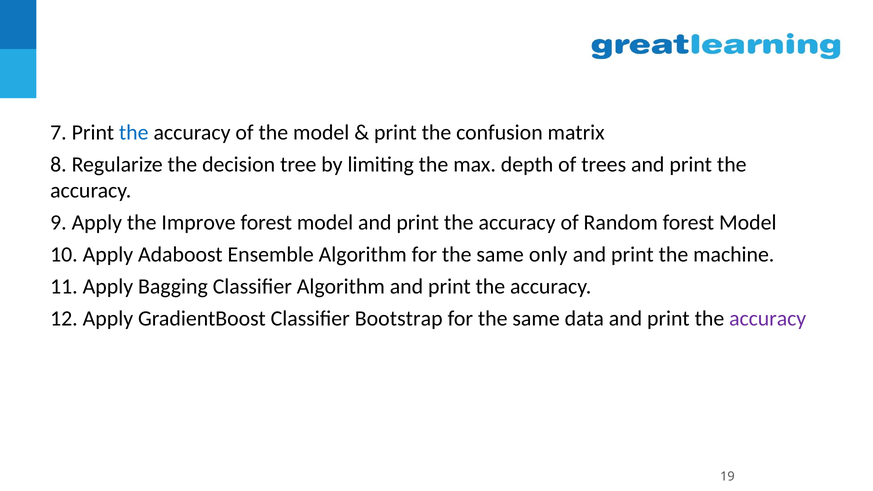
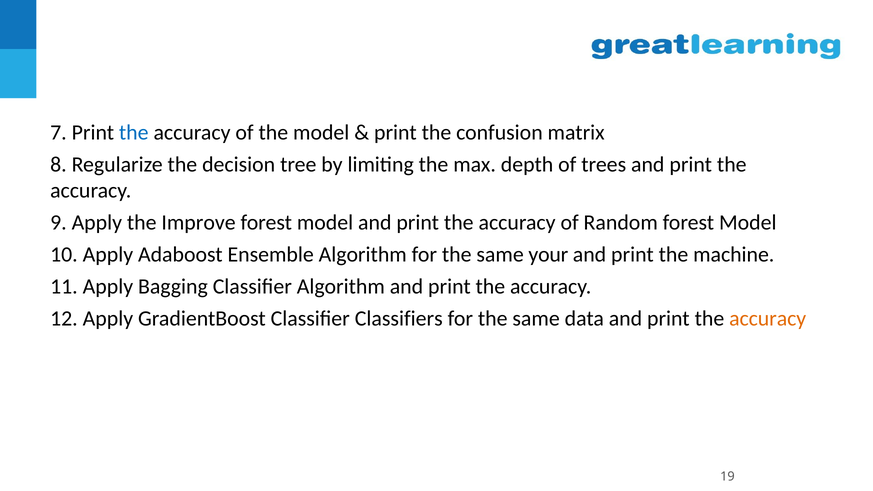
only: only -> your
Bootstrap: Bootstrap -> Classifiers
accuracy at (768, 319) colour: purple -> orange
